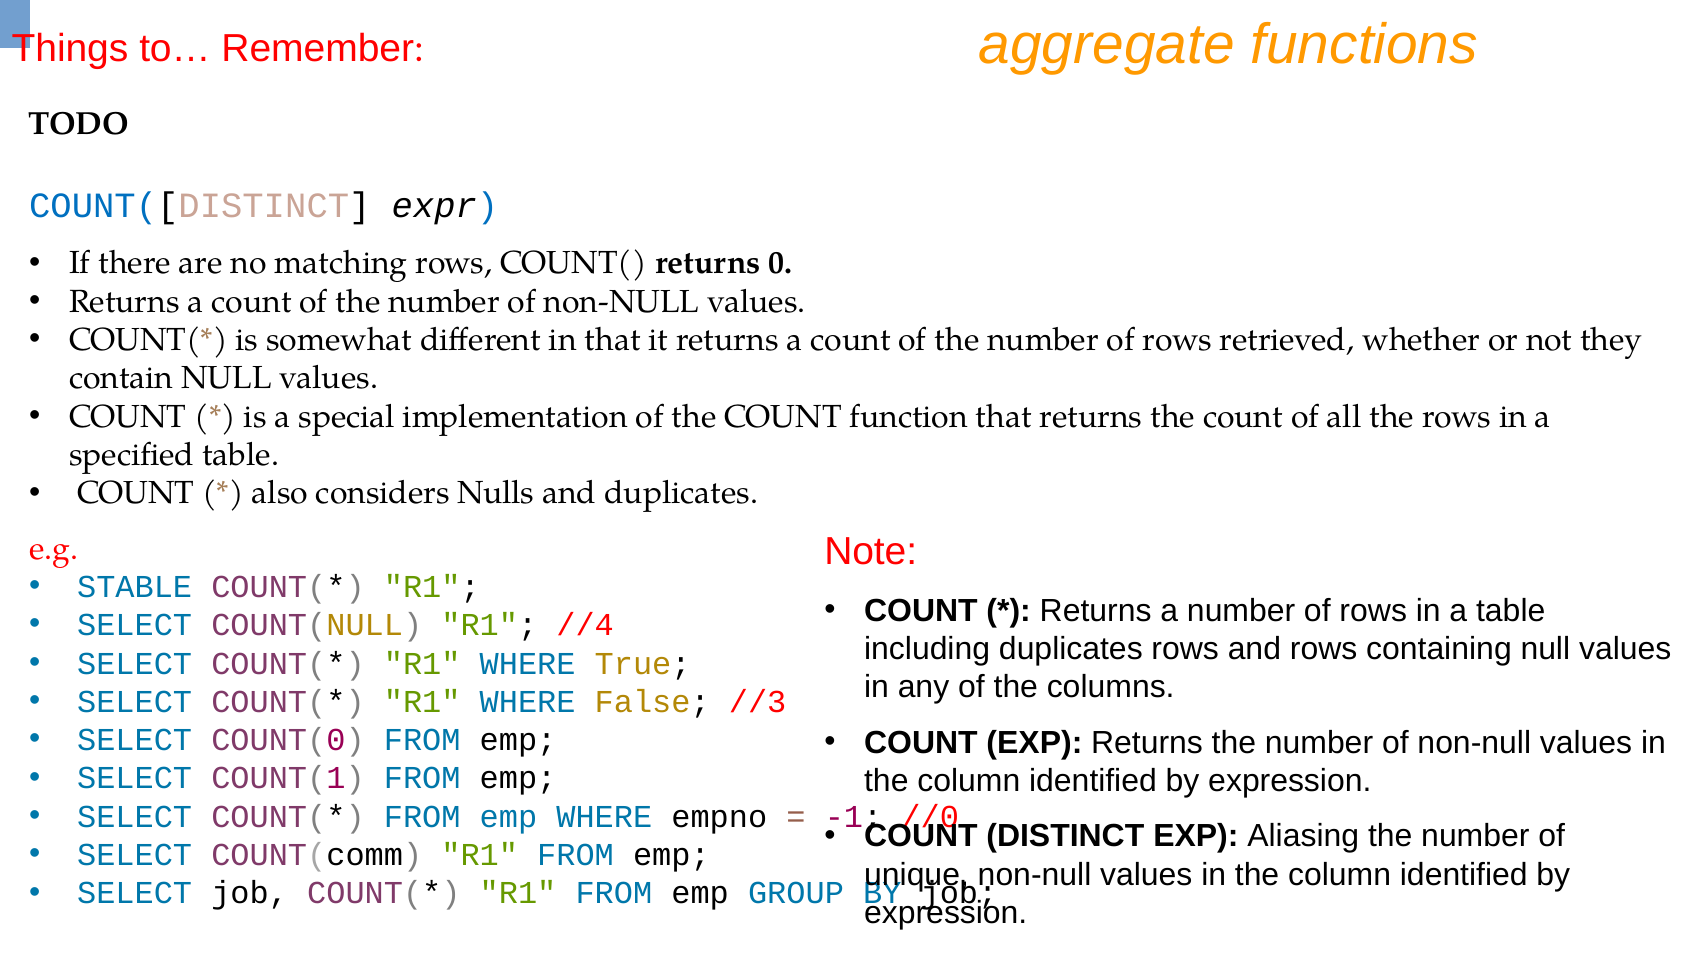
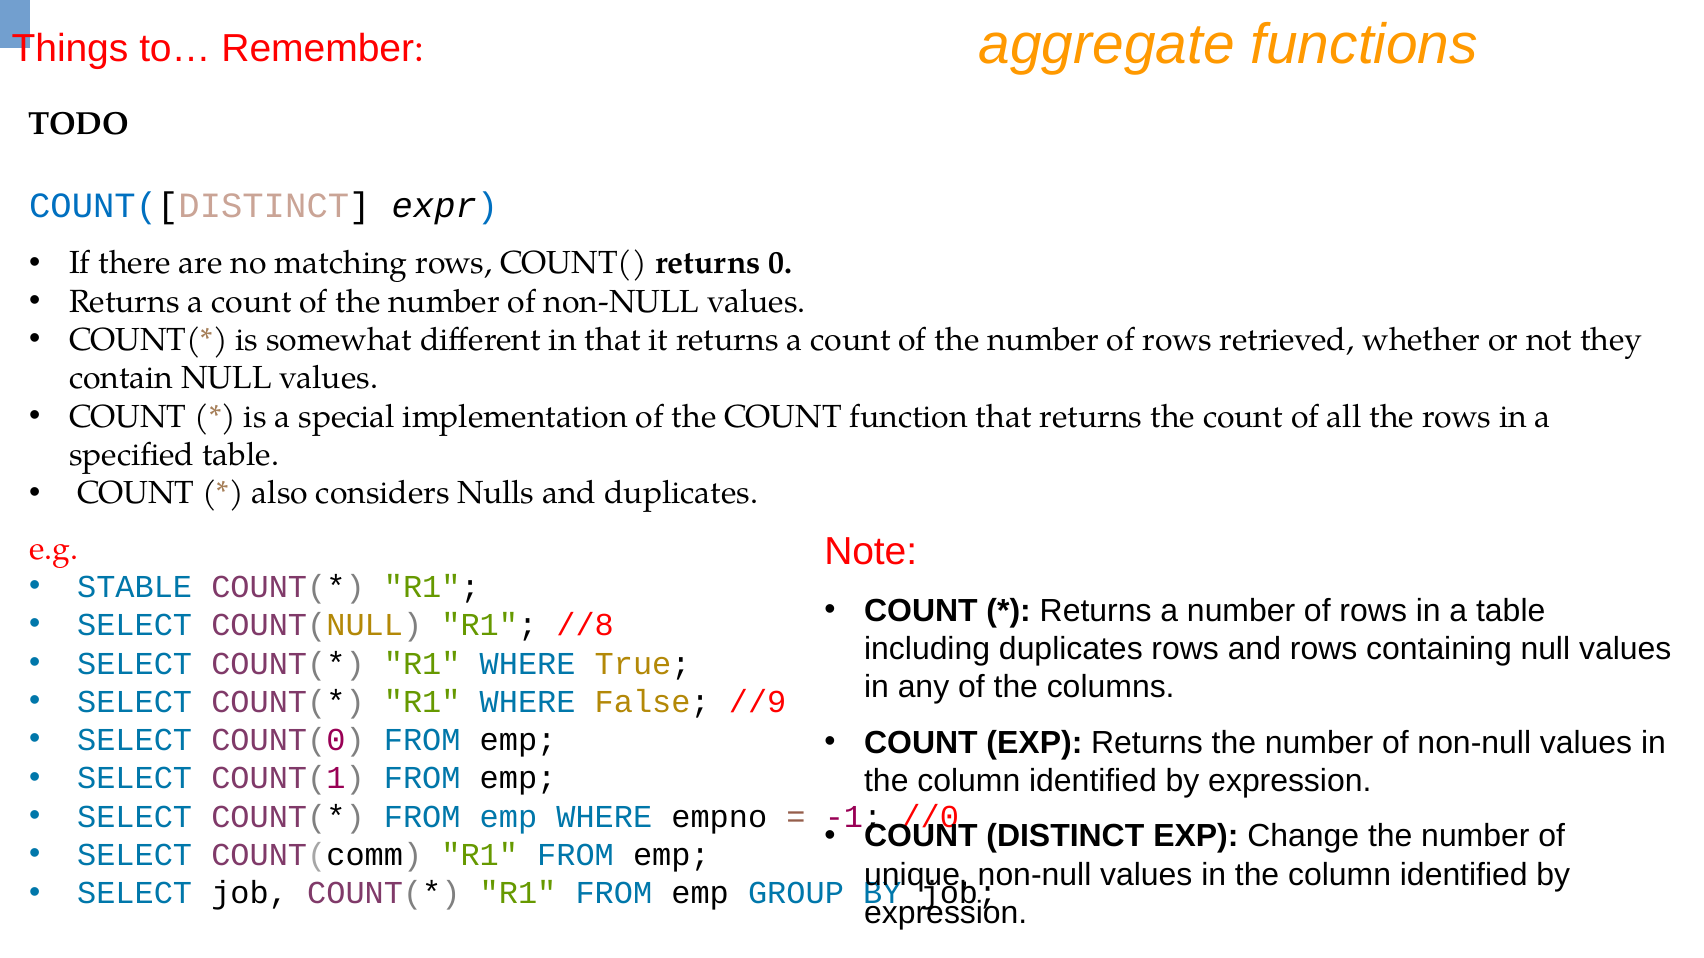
//4: //4 -> //8
//3: //3 -> //9
Aliasing: Aliasing -> Change
